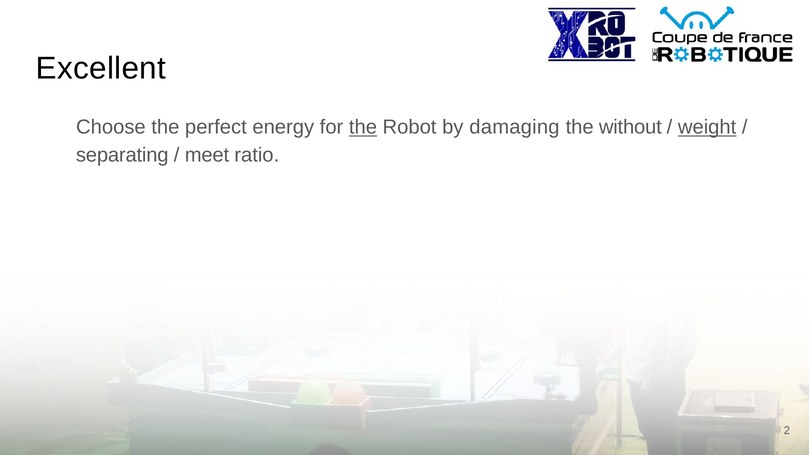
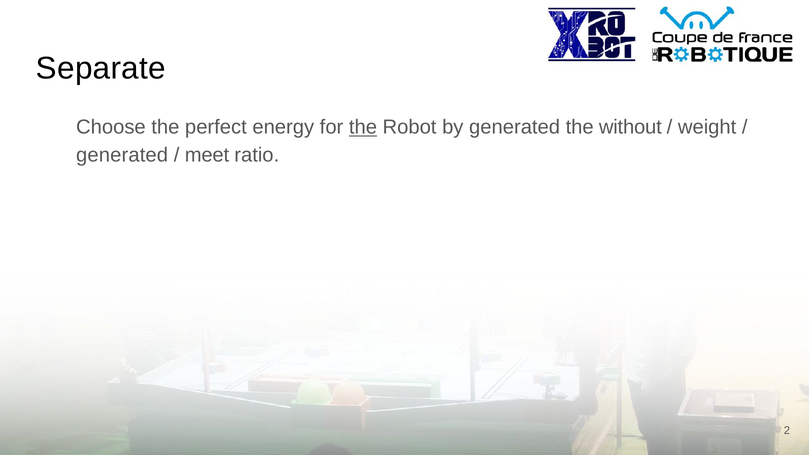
Excellent: Excellent -> Separate
by damaging: damaging -> generated
weight underline: present -> none
separating at (122, 155): separating -> generated
